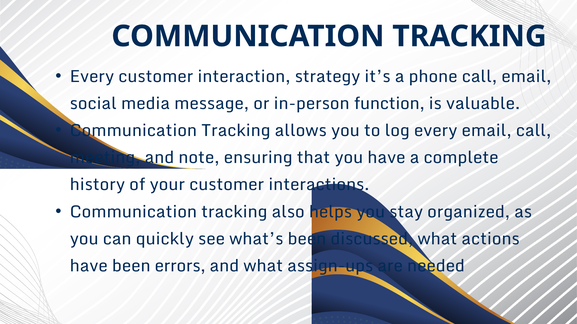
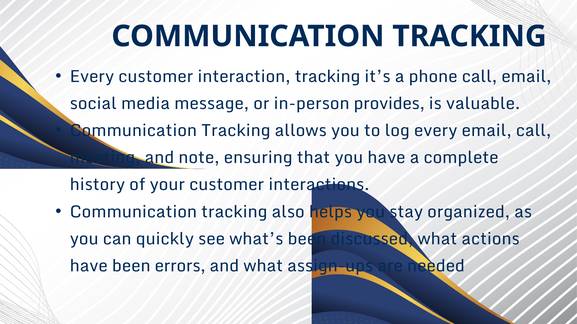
interaction strategy: strategy -> tracking
function: function -> provides
